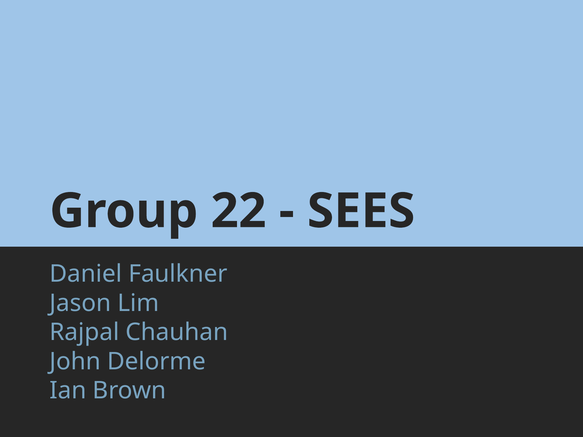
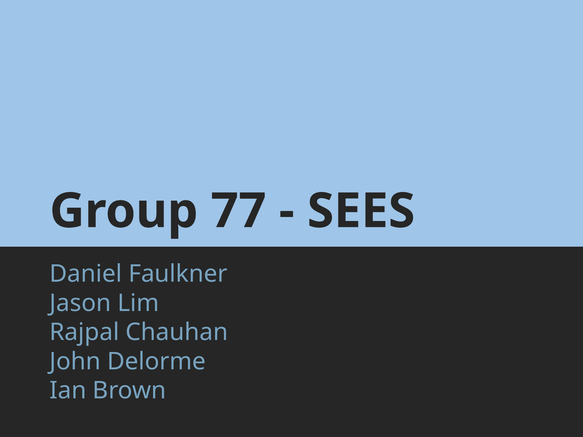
22: 22 -> 77
